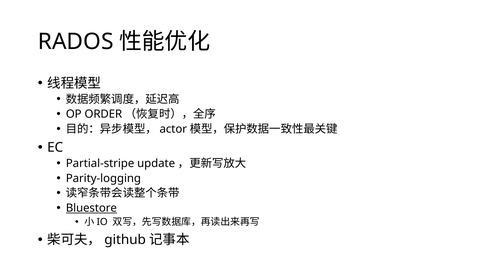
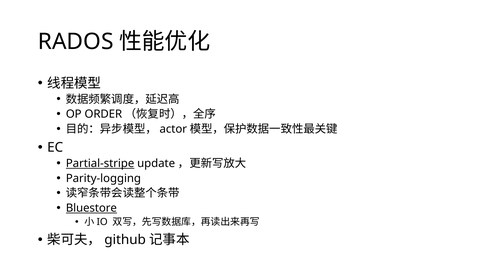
Partial-stripe underline: none -> present
